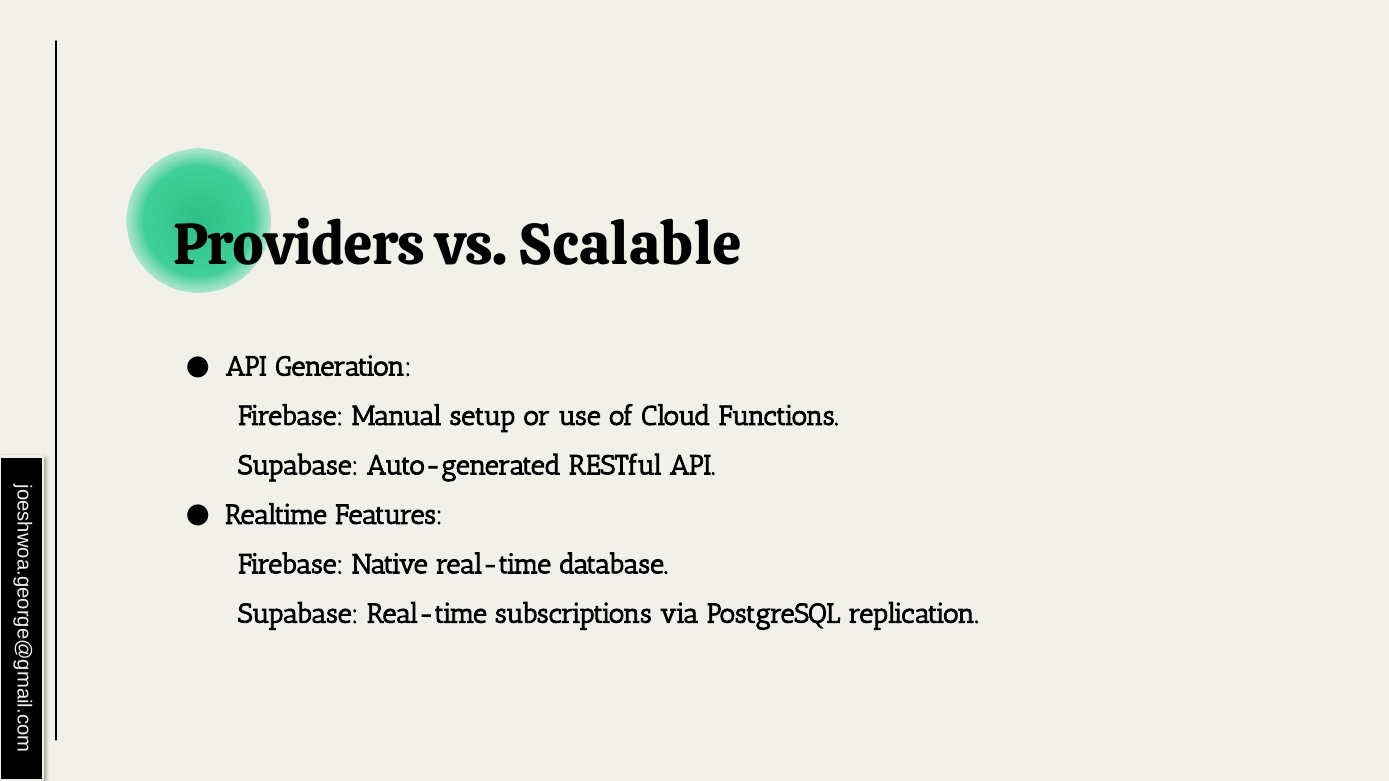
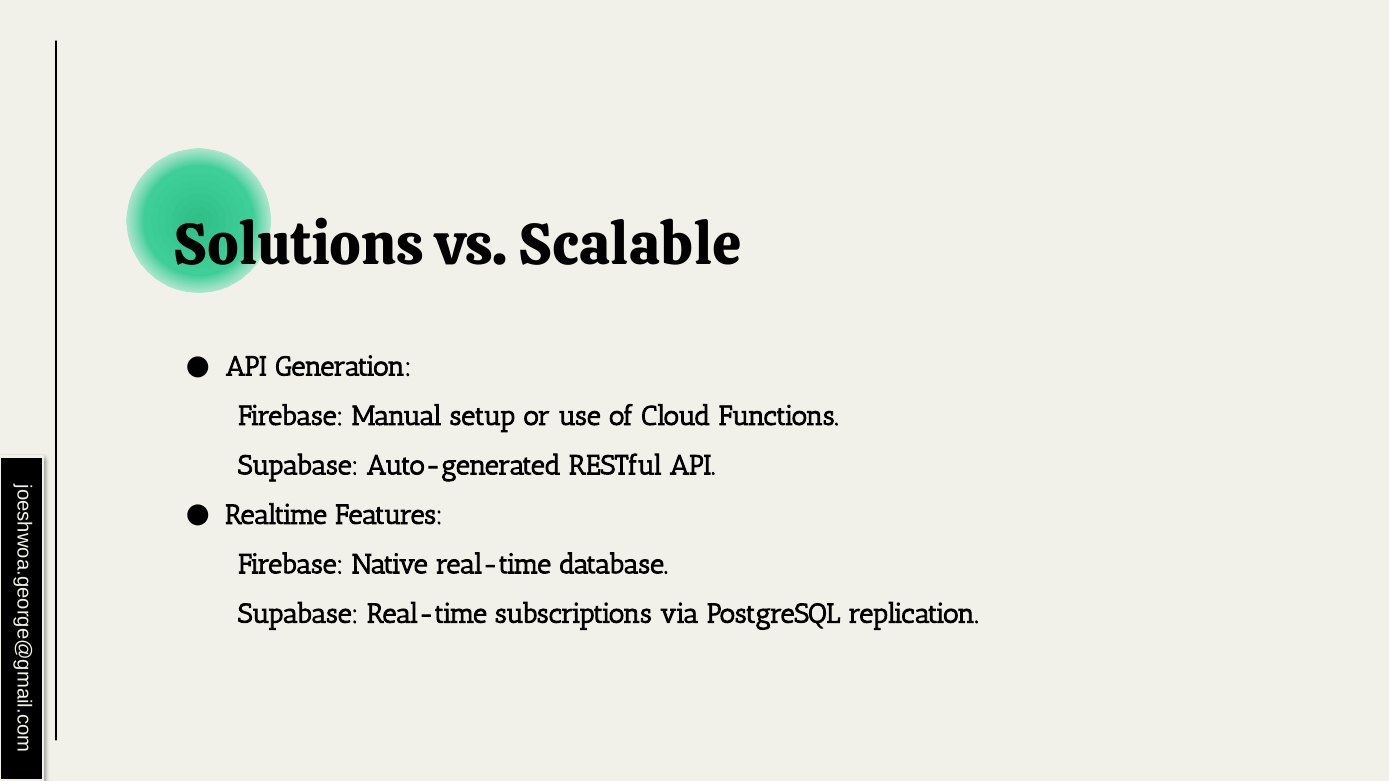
Providers: Providers -> Solutions
